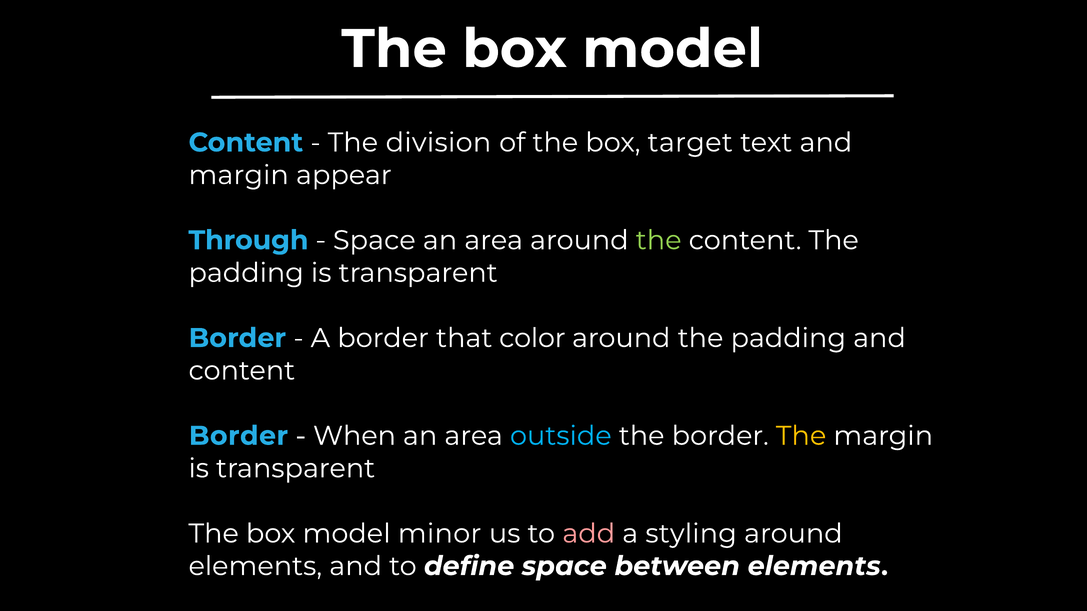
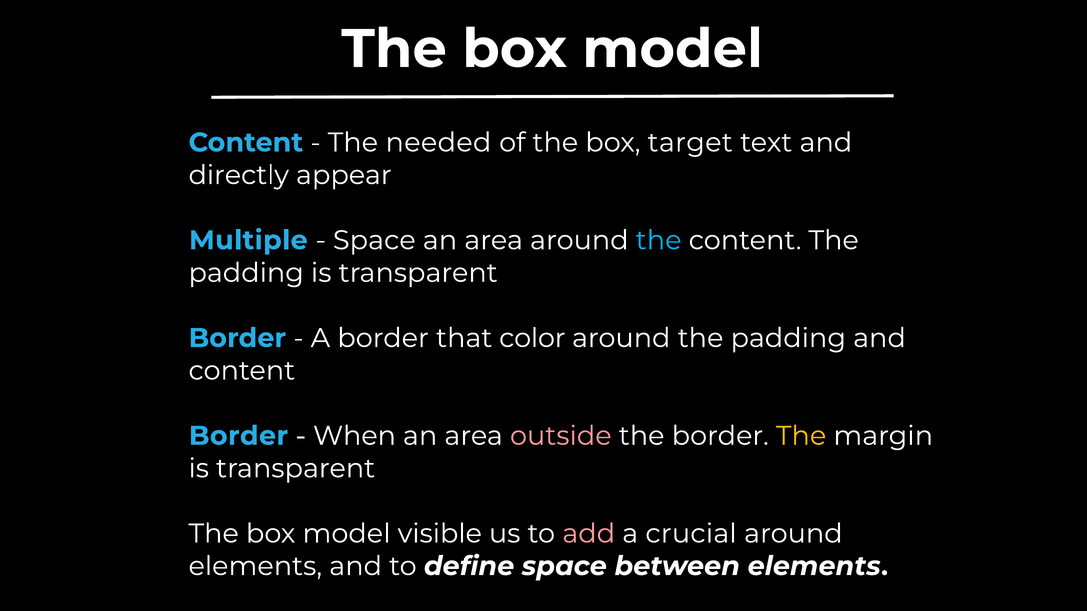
division: division -> needed
margin at (239, 175): margin -> directly
Through: Through -> Multiple
the at (659, 240) colour: light green -> light blue
outside colour: light blue -> pink
minor: minor -> visible
styling: styling -> crucial
